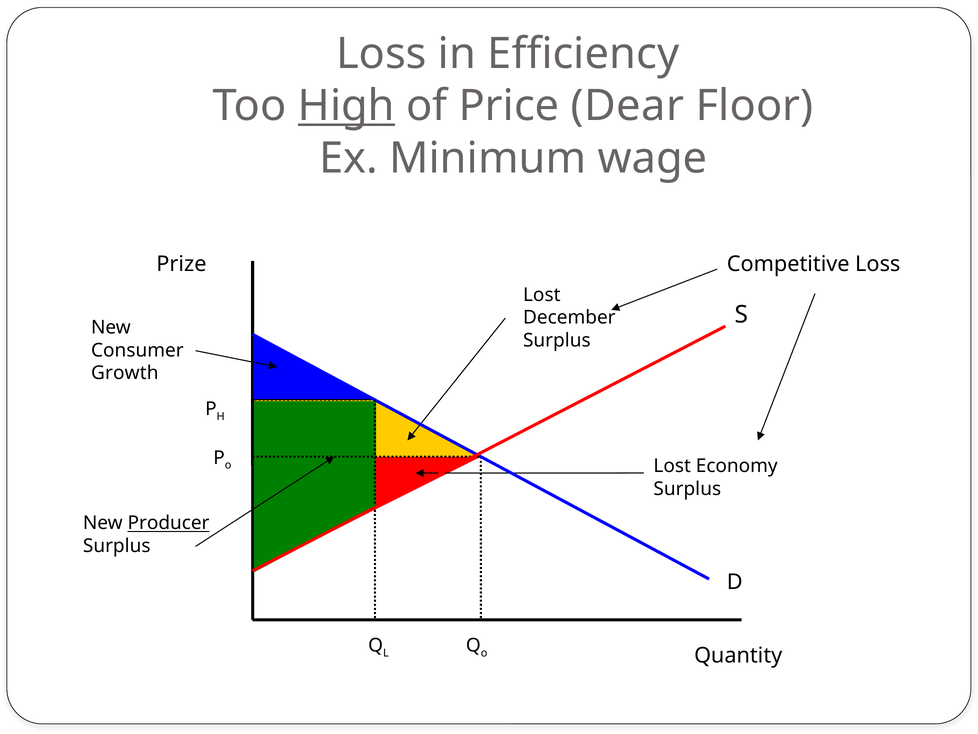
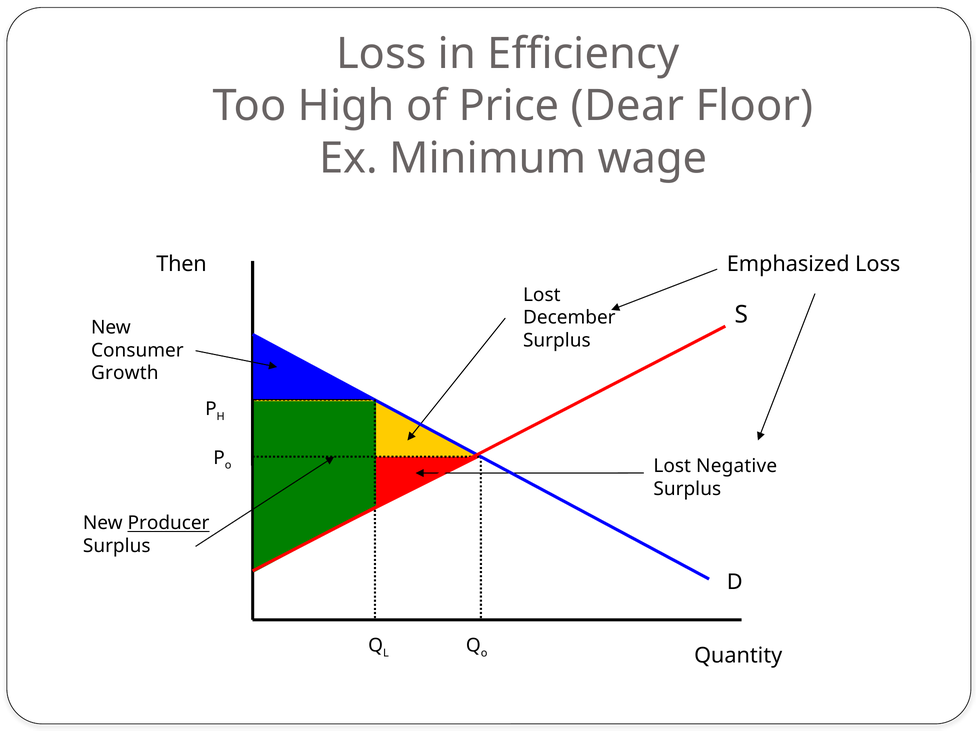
High underline: present -> none
Prize: Prize -> Then
Competitive: Competitive -> Emphasized
Economy: Economy -> Negative
